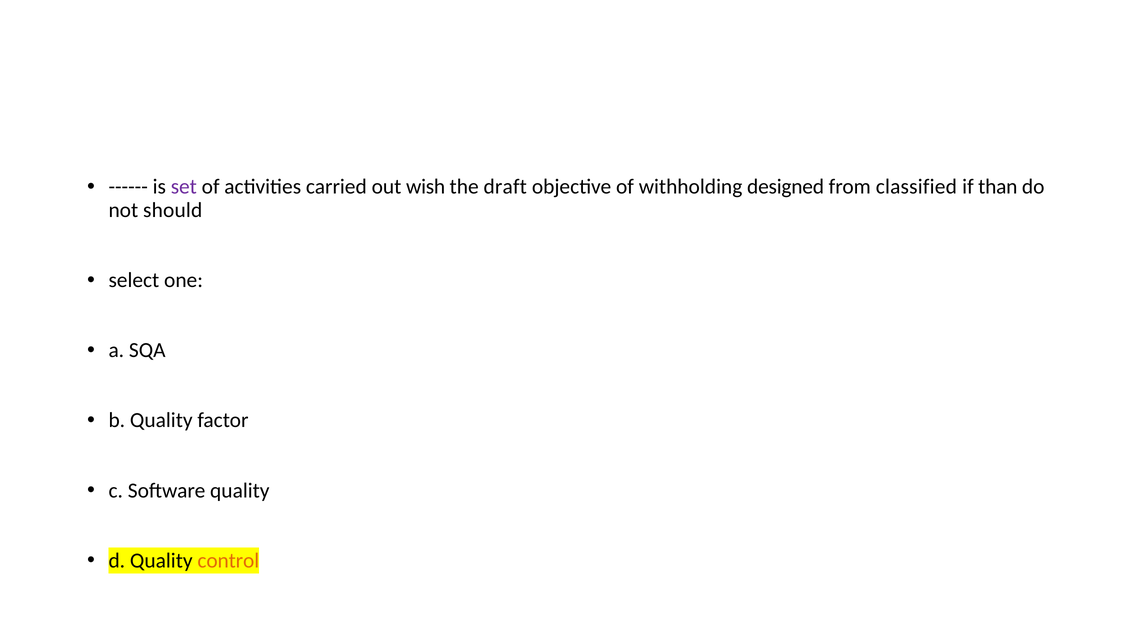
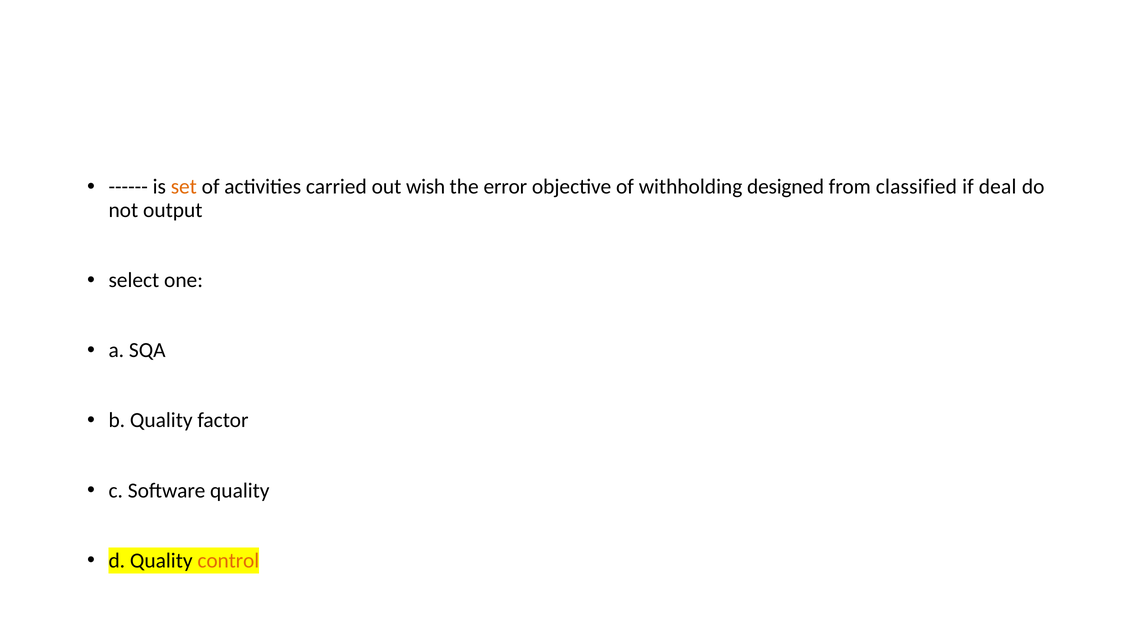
set colour: purple -> orange
draft: draft -> error
than: than -> deal
should: should -> output
